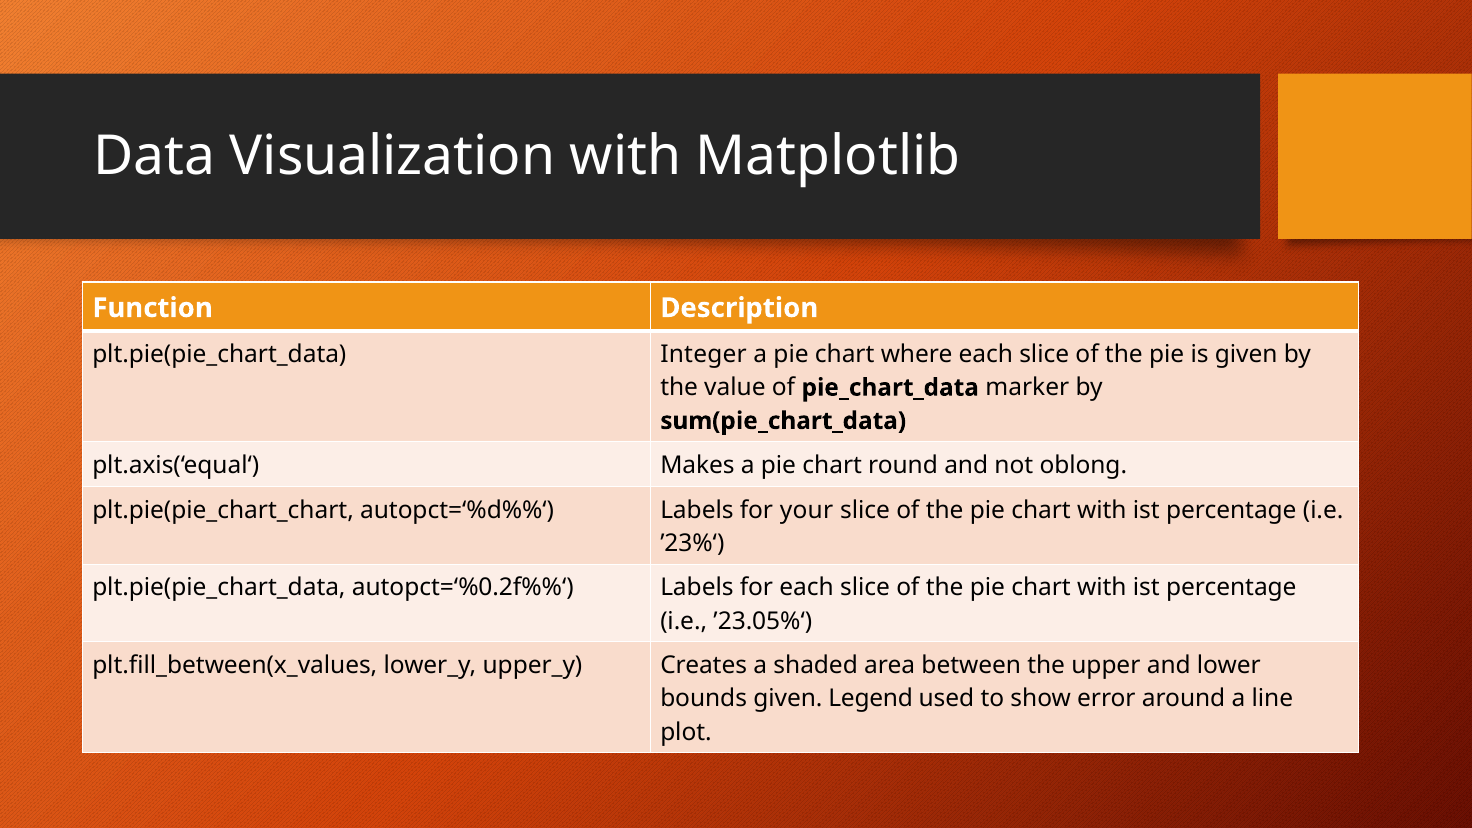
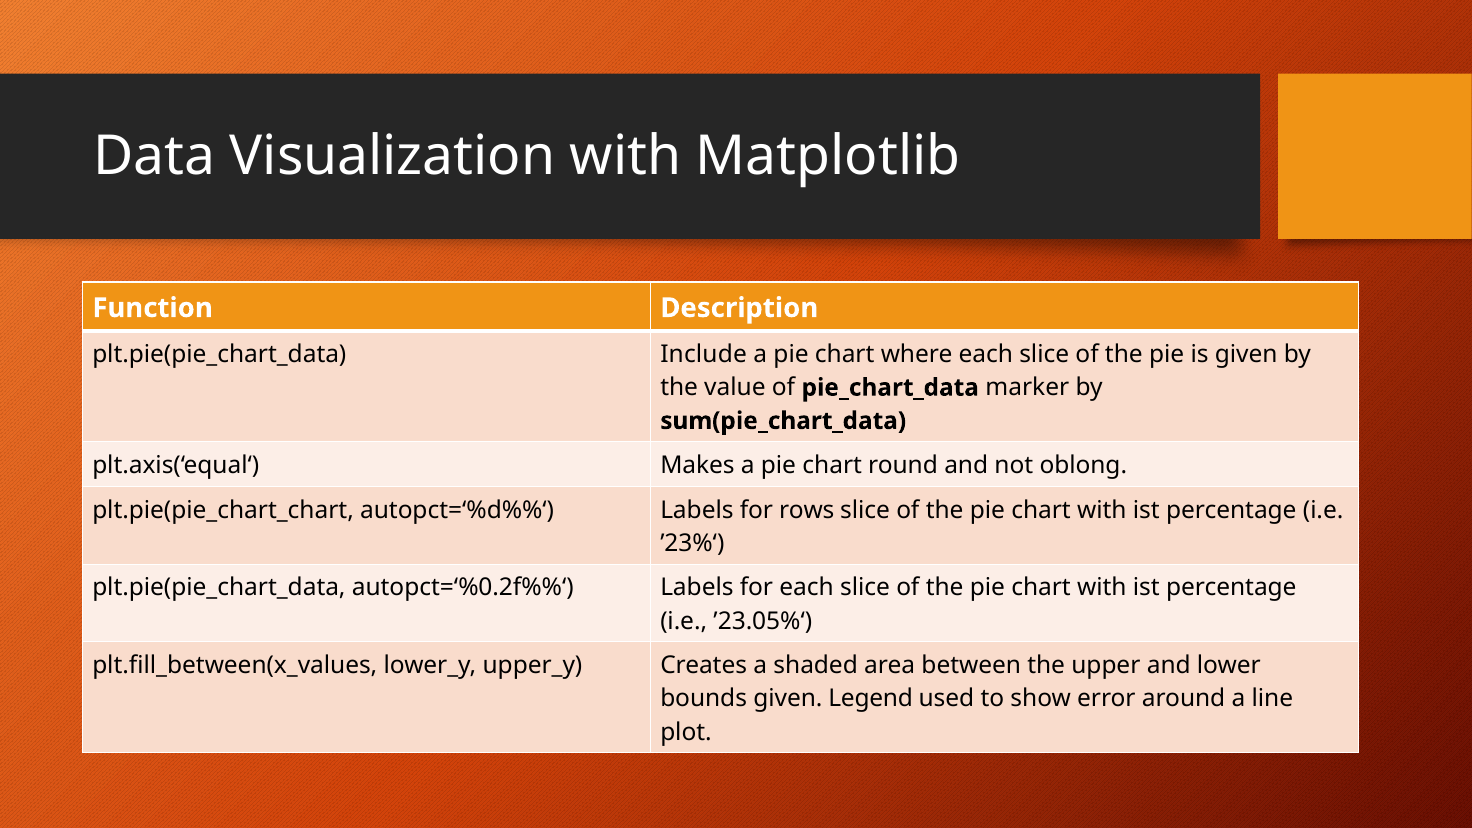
Integer: Integer -> Include
your: your -> rows
